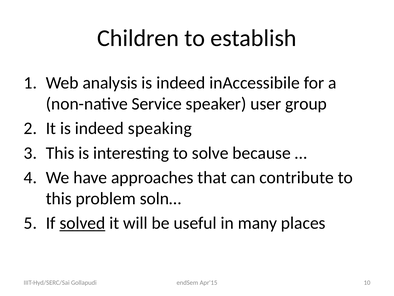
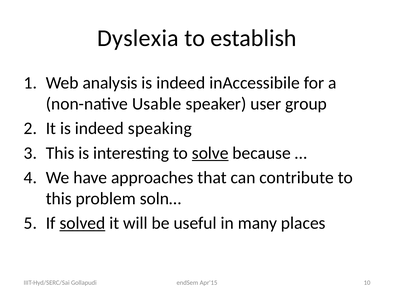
Children: Children -> Dyslexia
Service: Service -> Usable
solve underline: none -> present
